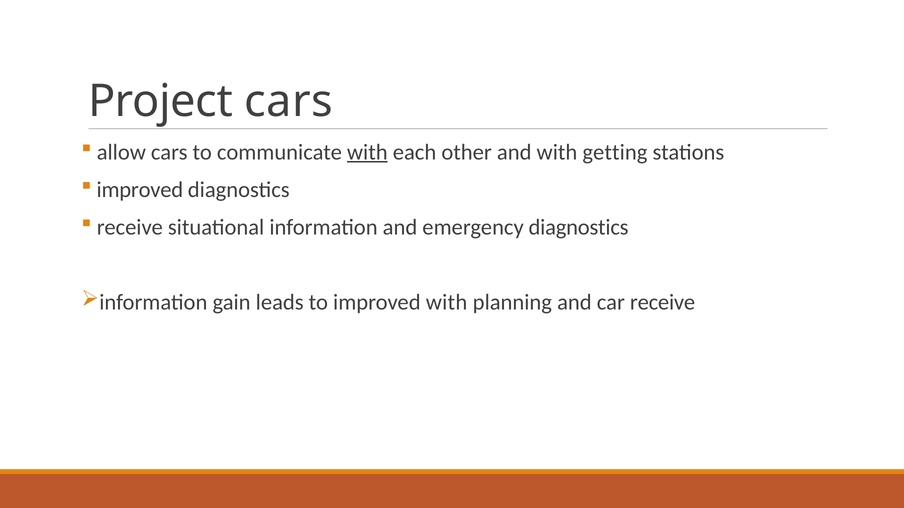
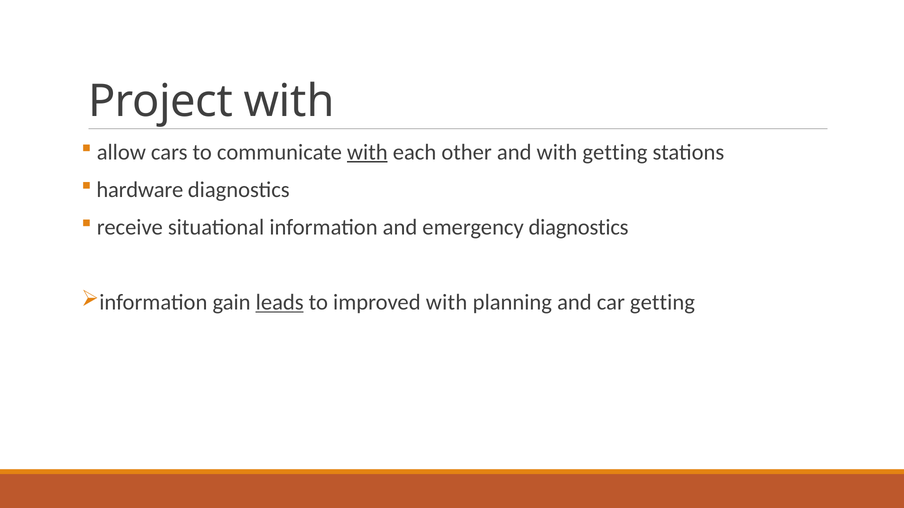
Project cars: cars -> with
improved at (140, 190): improved -> hardware
leads underline: none -> present
car receive: receive -> getting
